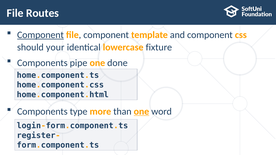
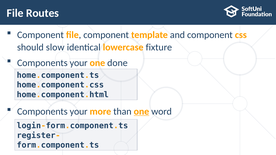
Component at (40, 35) underline: present -> none
your: your -> slow
pipe at (79, 63): pipe -> your
type at (79, 112): type -> your
